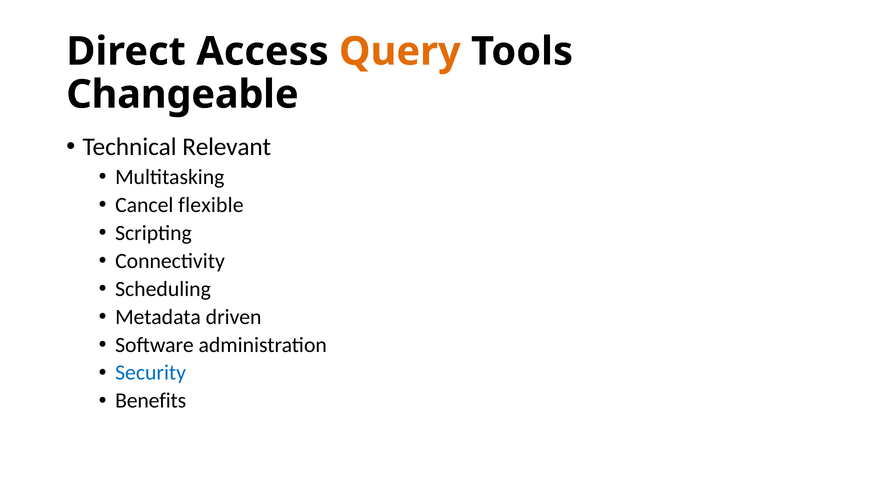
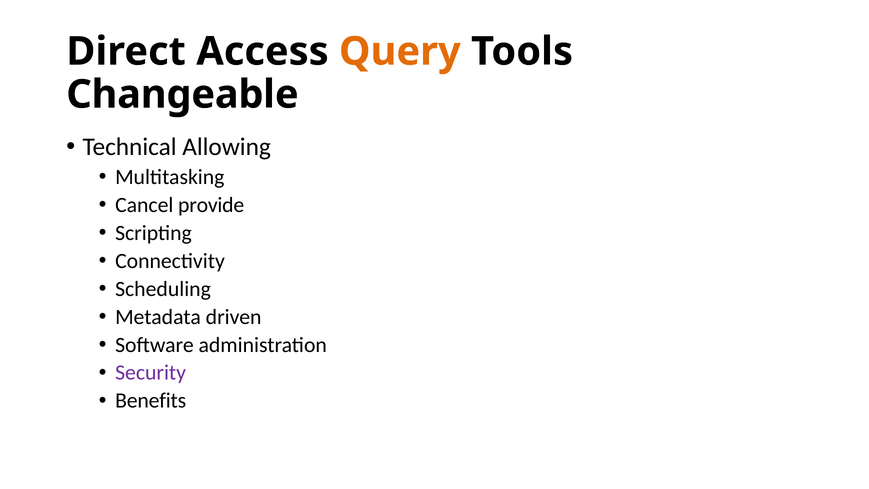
Relevant: Relevant -> Allowing
flexible: flexible -> provide
Security colour: blue -> purple
